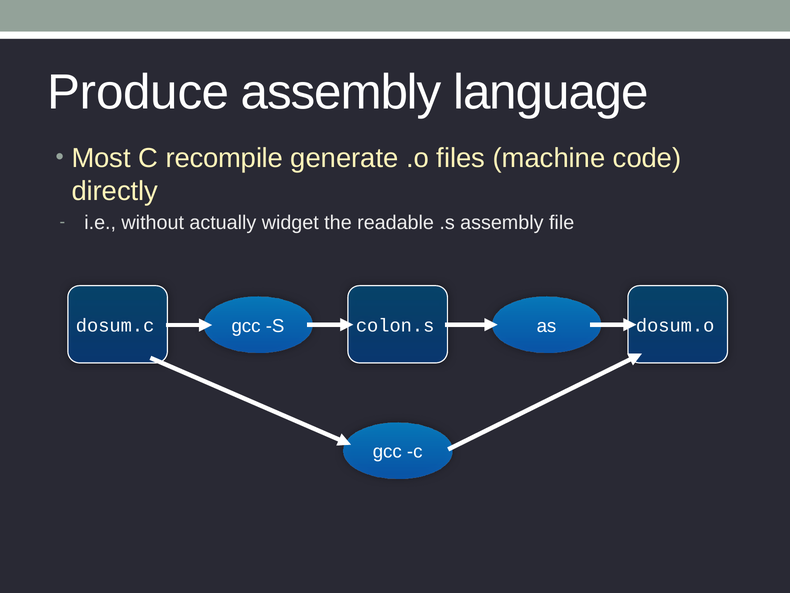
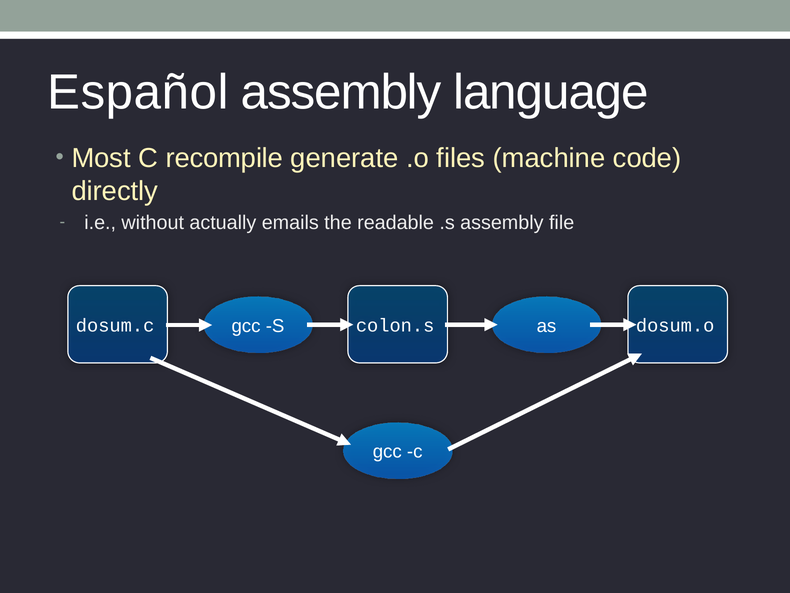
Produce: Produce -> Español
widget: widget -> emails
